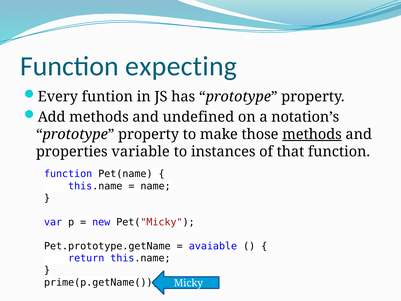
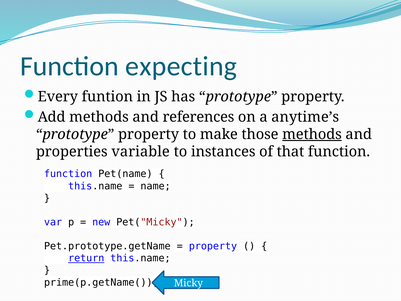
undefined: undefined -> references
notation’s: notation’s -> anytime’s
avaiable at (213, 246): avaiable -> property
return underline: none -> present
